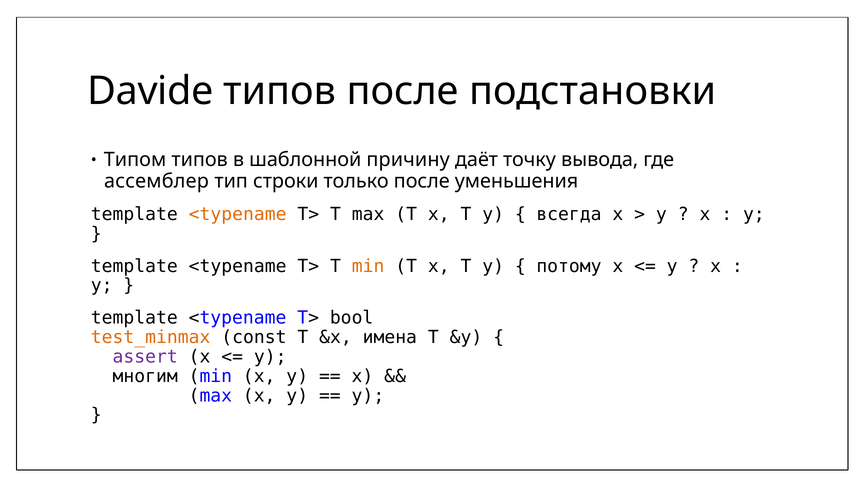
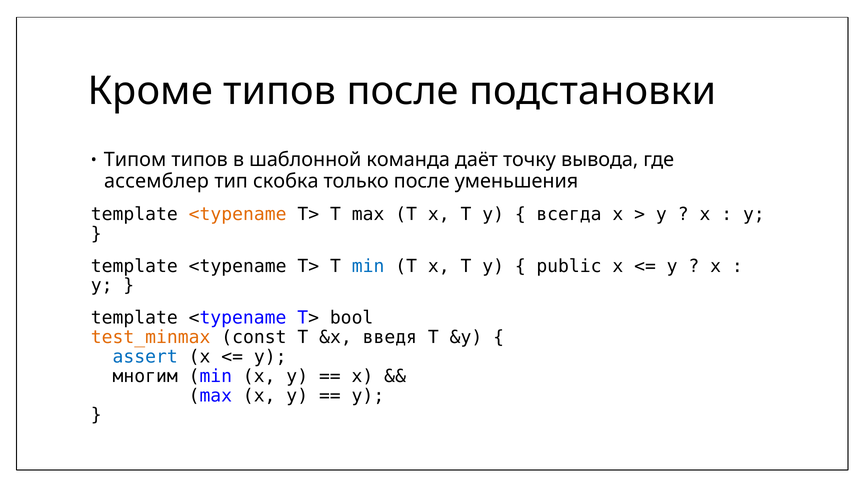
Davide: Davide -> Кроме
причину: причину -> команда
строки: строки -> скобка
min at (368, 266) colour: orange -> blue
потому: потому -> public
имена: имена -> введя
assert colour: purple -> blue
